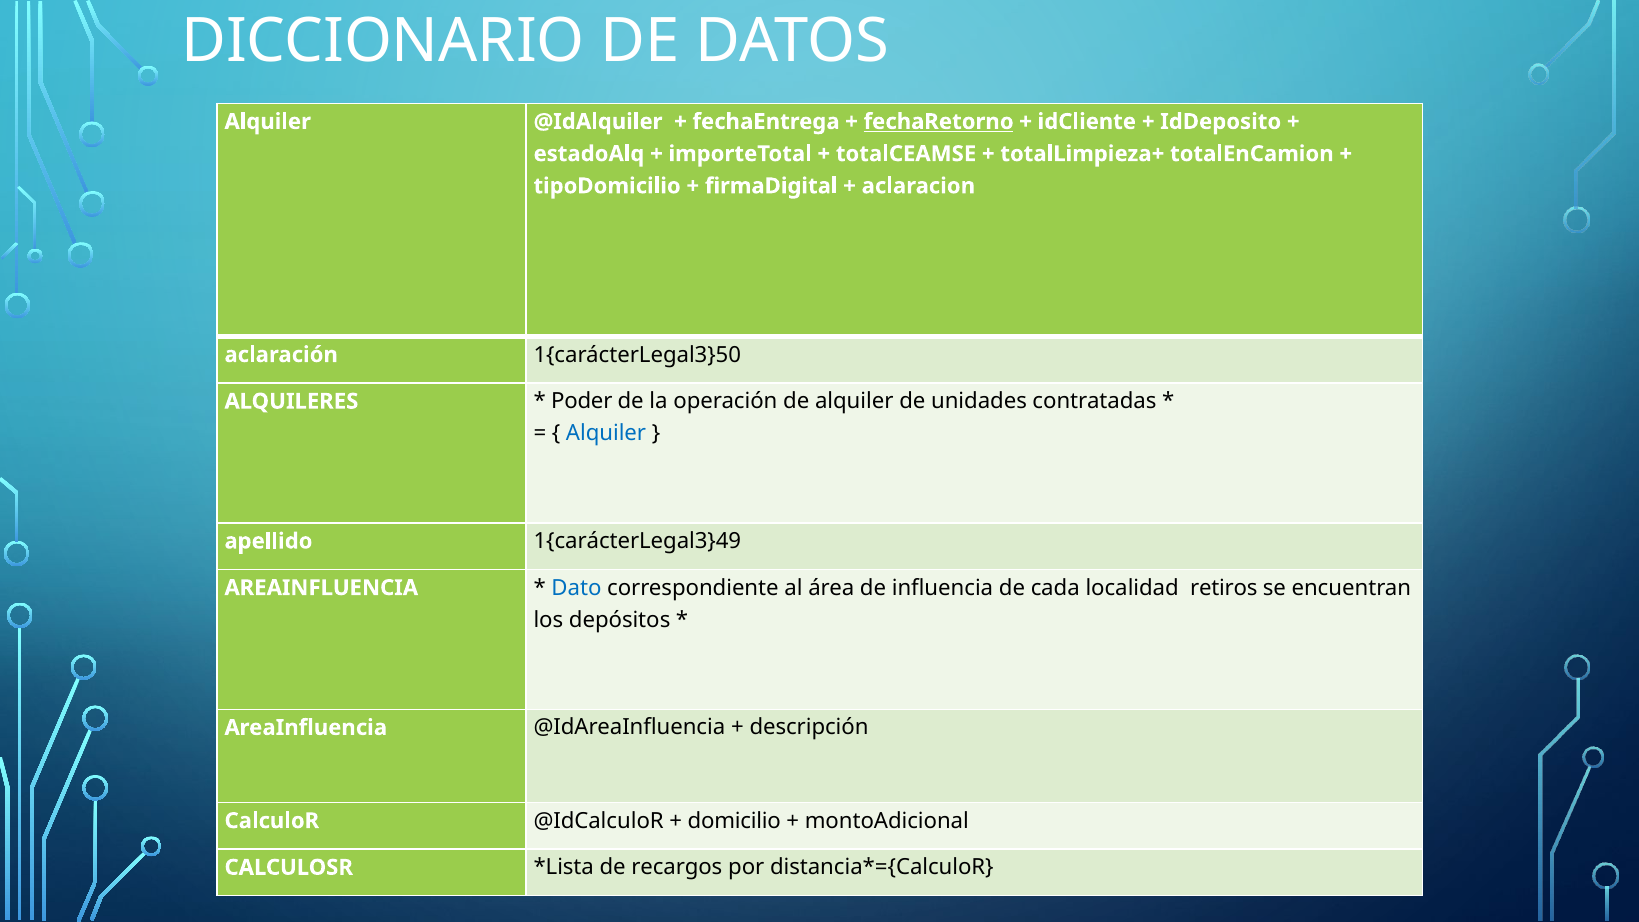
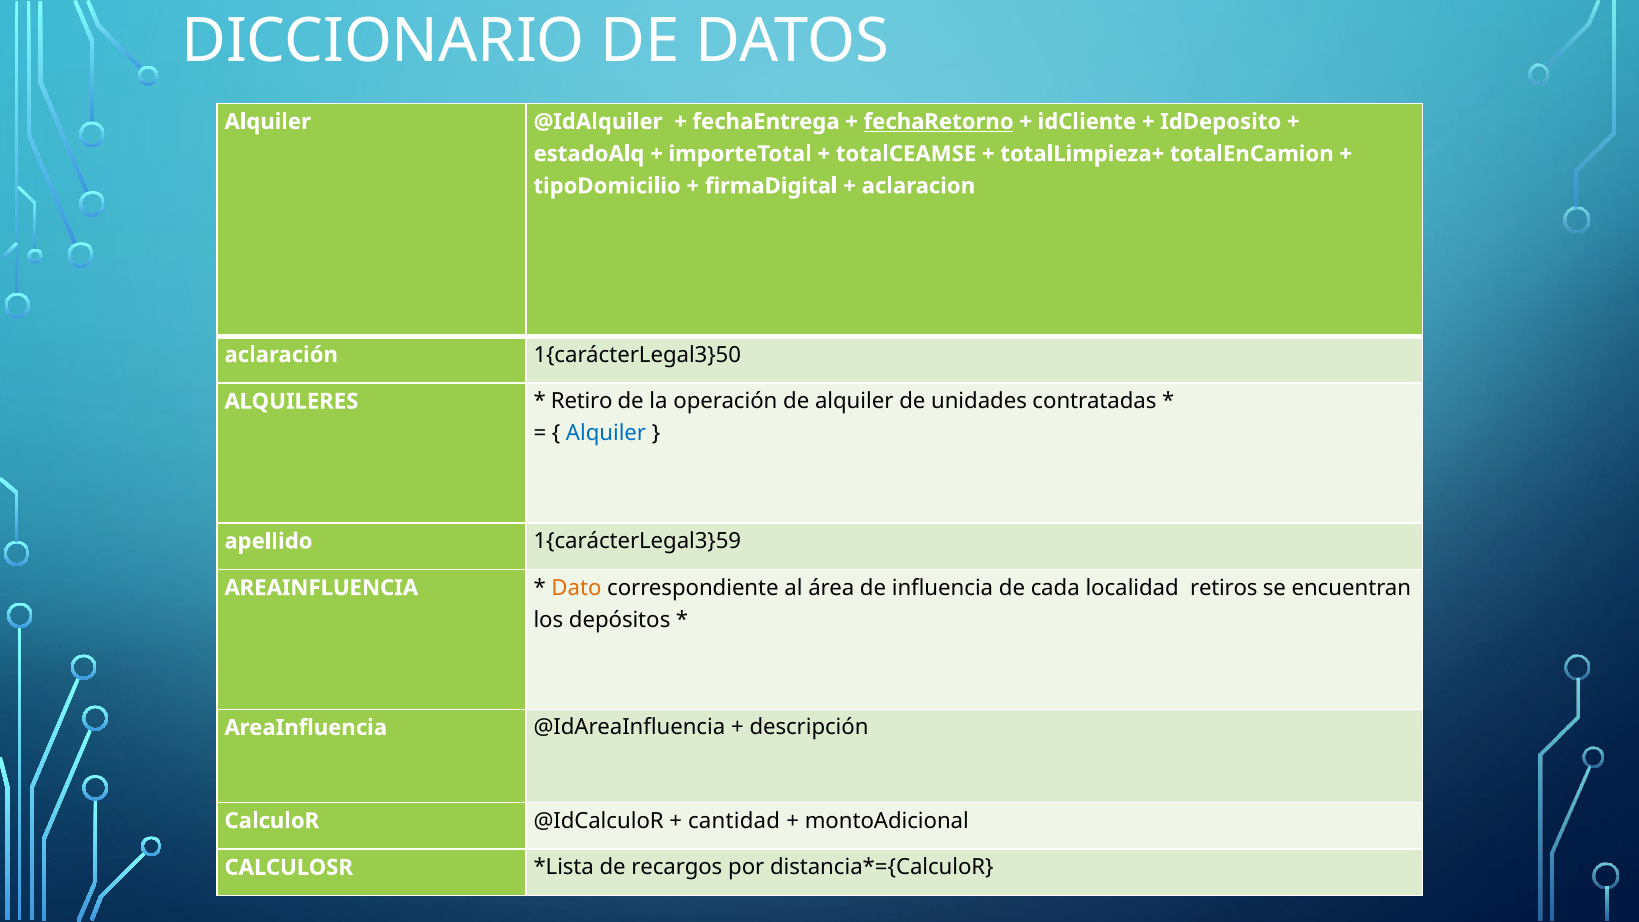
Poder: Poder -> Retiro
1{carácterLegal3}49: 1{carácterLegal3}49 -> 1{carácterLegal3}59
Dato colour: blue -> orange
domicilio: domicilio -> cantidad
